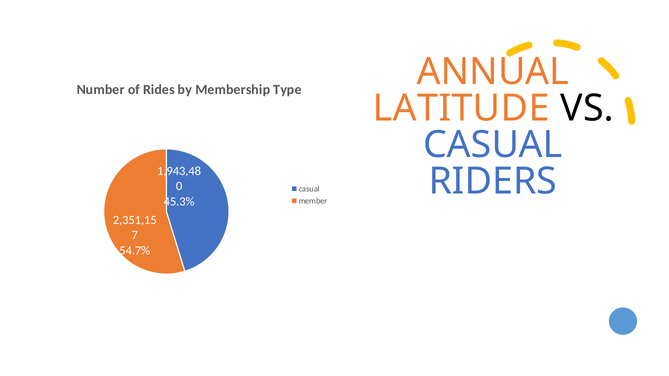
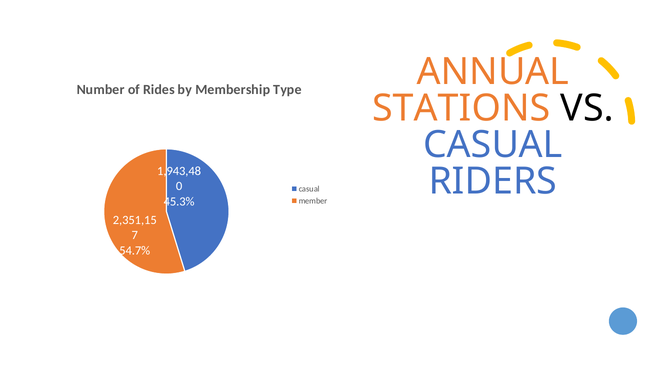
LATITUDE: LATITUDE -> STATIONS
